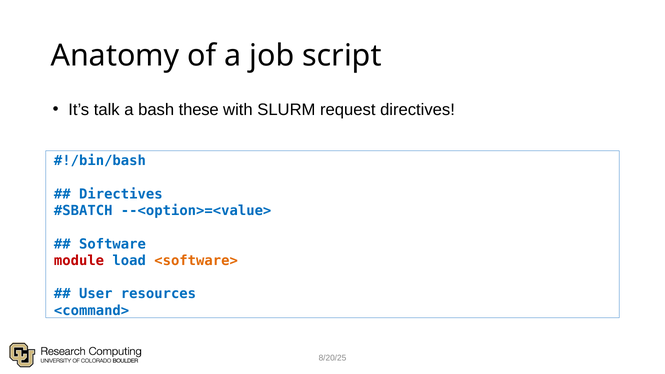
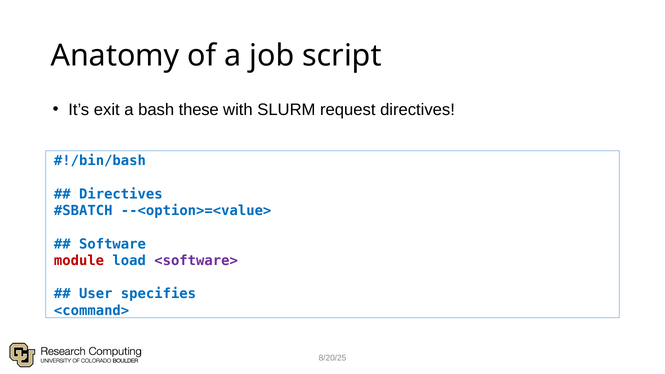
talk: talk -> exit
<software> colour: orange -> purple
resources: resources -> specifies
